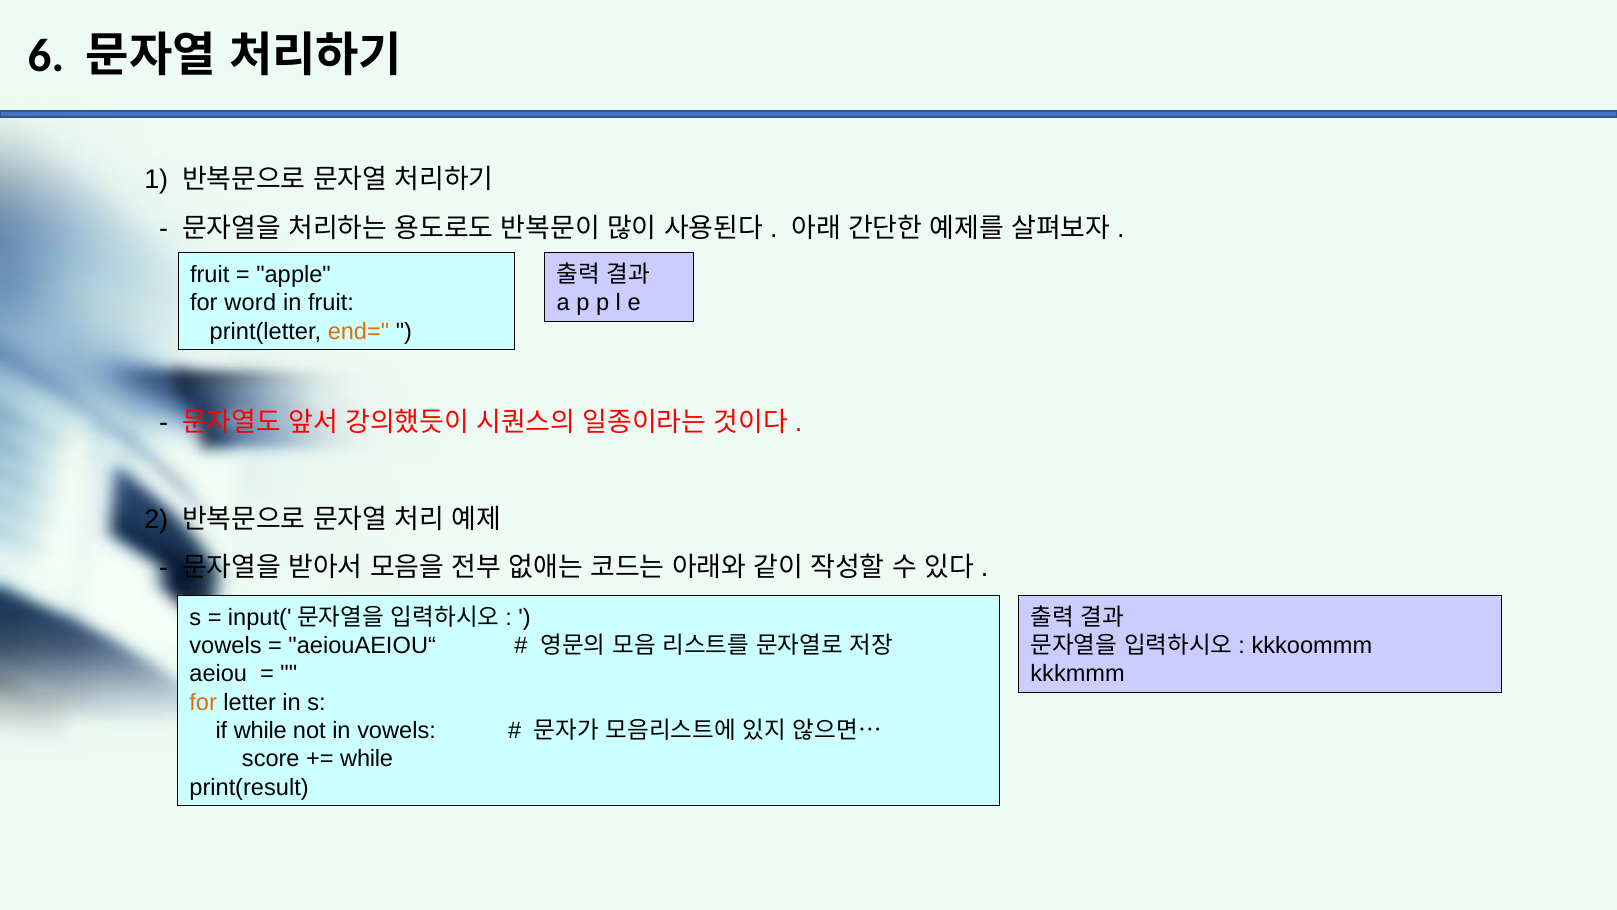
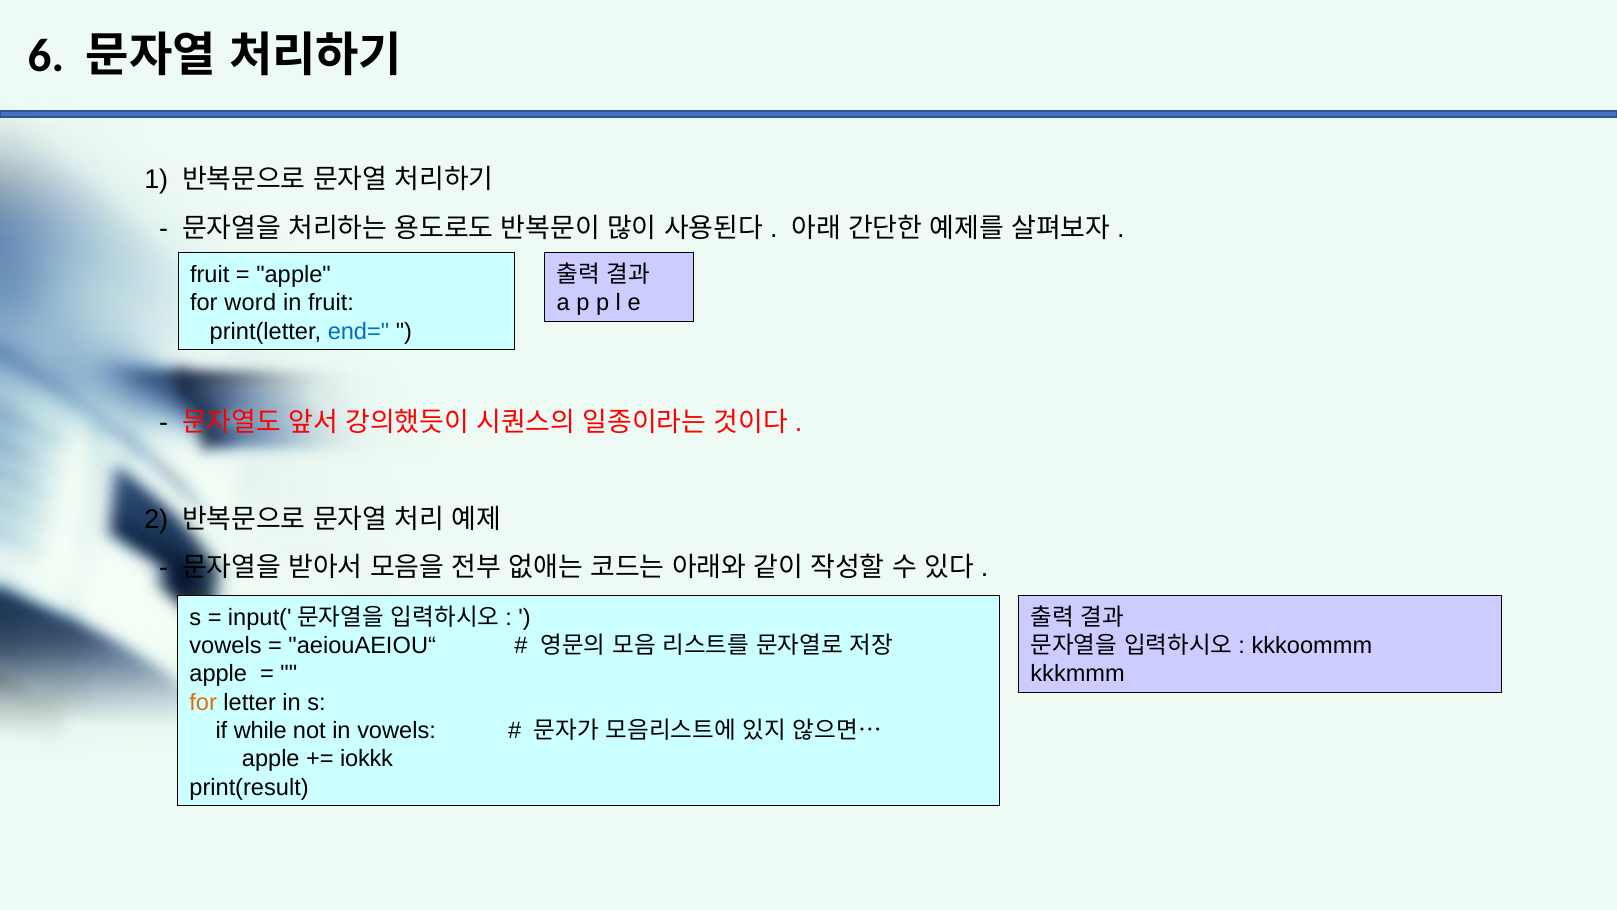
end= colour: orange -> blue
aeiou at (218, 674): aeiou -> apple
score at (271, 759): score -> apple
while at (367, 759): while -> iokkk
